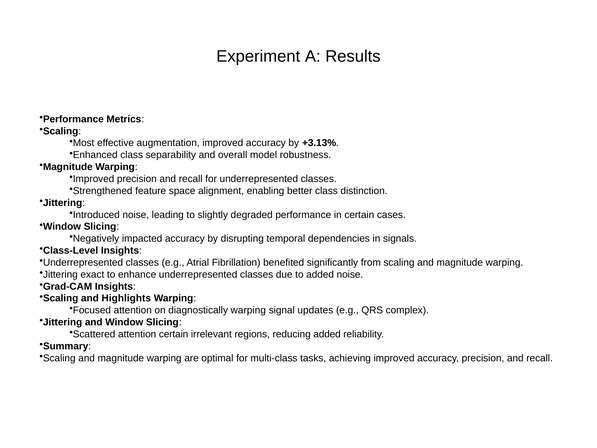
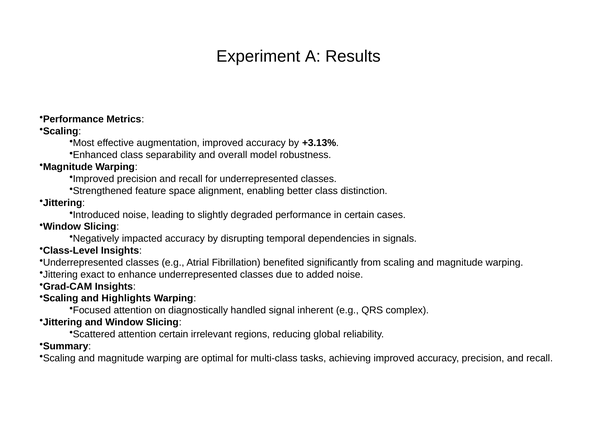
diagnostically warping: warping -> handled
updates: updates -> inherent
reducing added: added -> global
